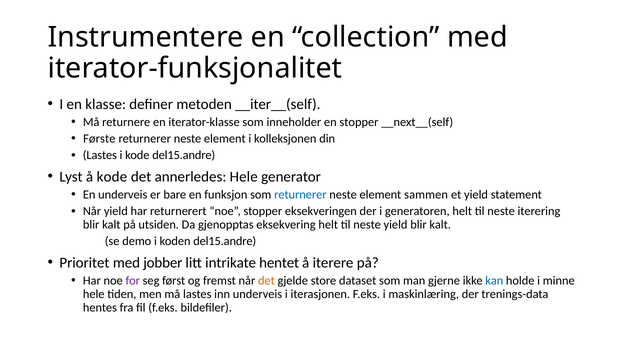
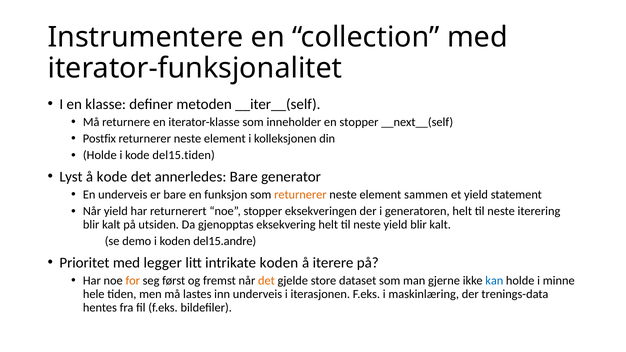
Første: Første -> Postfix
Lastes at (100, 155): Lastes -> Holde
kode del15.andre: del15.andre -> del15.tiden
annerledes Hele: Hele -> Bare
returnerer at (300, 195) colour: blue -> orange
jobber: jobber -> legger
intrikate hentet: hentet -> koden
for colour: purple -> orange
